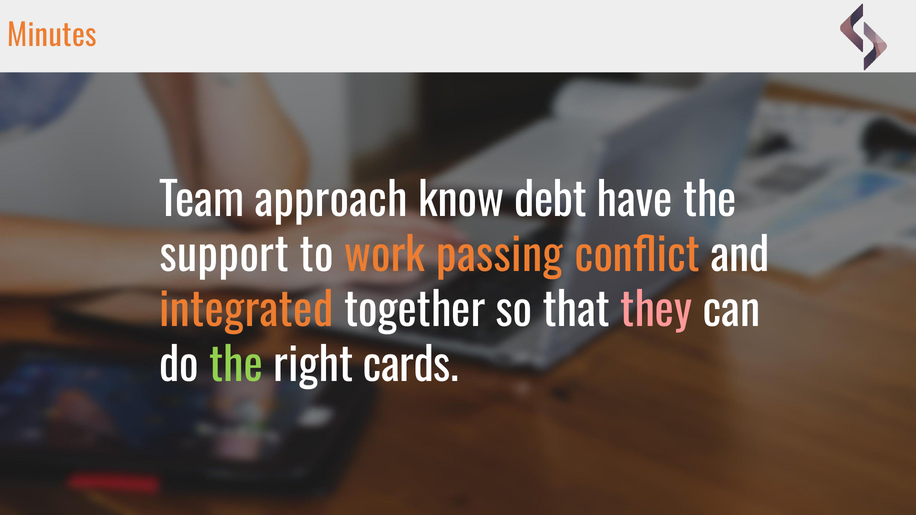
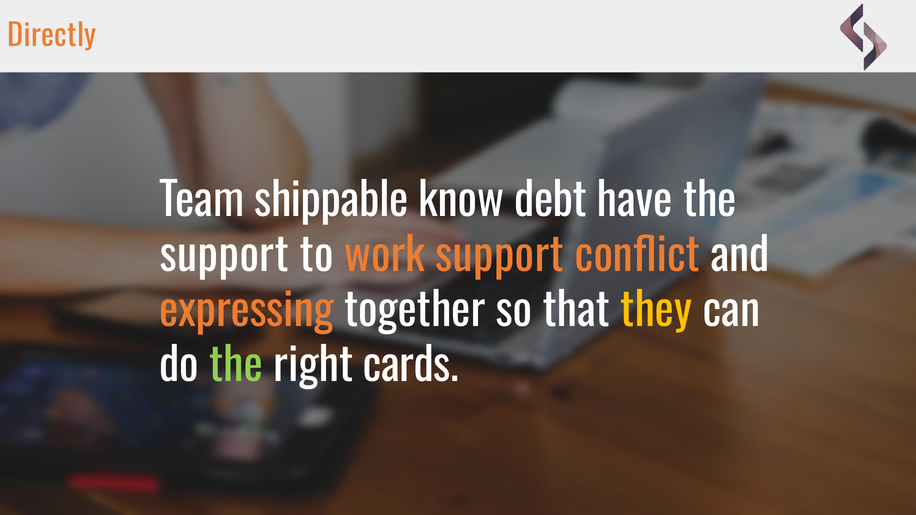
Minutes: Minutes -> Directly
approach: approach -> shippable
work passing: passing -> support
integrated: integrated -> expressing
they colour: pink -> yellow
